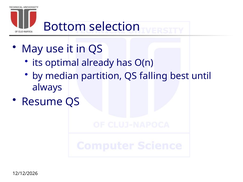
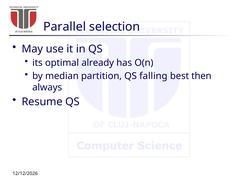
Bottom: Bottom -> Parallel
until: until -> then
